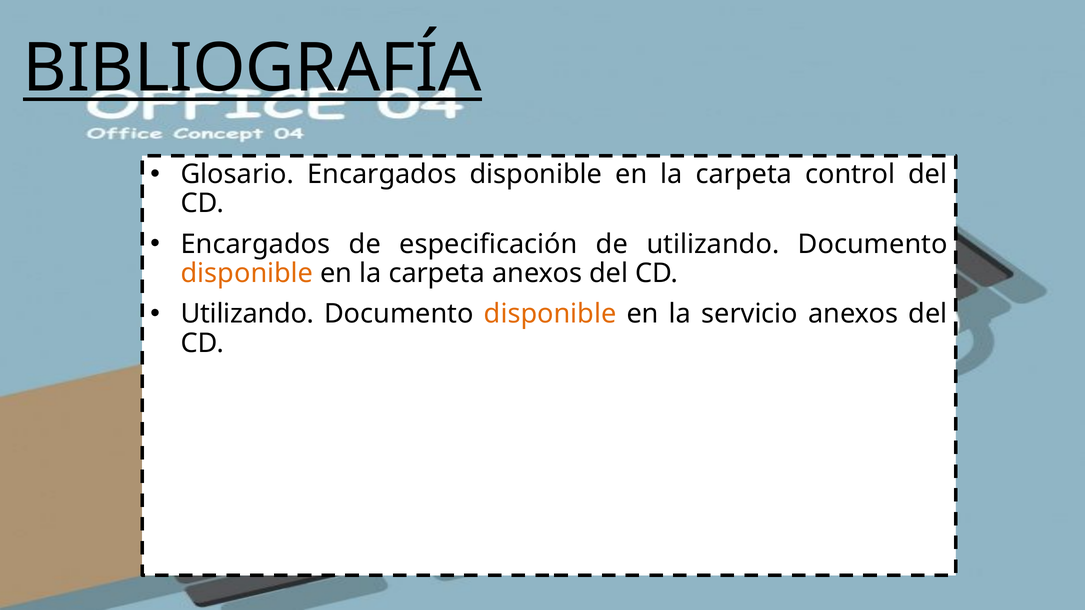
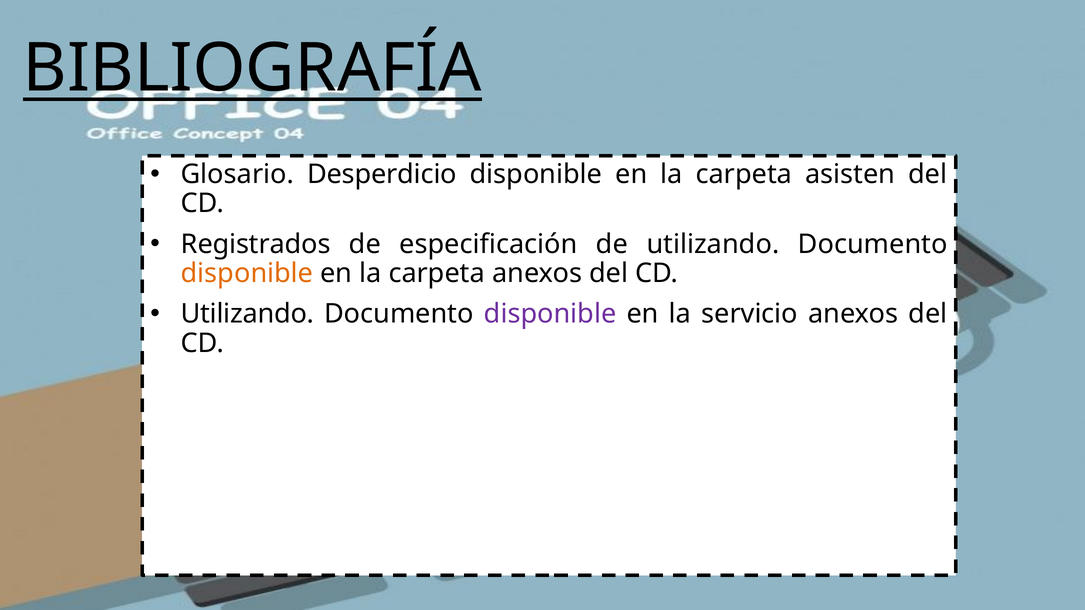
Glosario Encargados: Encargados -> Desperdicio
control: control -> asisten
Encargados at (256, 244): Encargados -> Registrados
disponible at (550, 314) colour: orange -> purple
